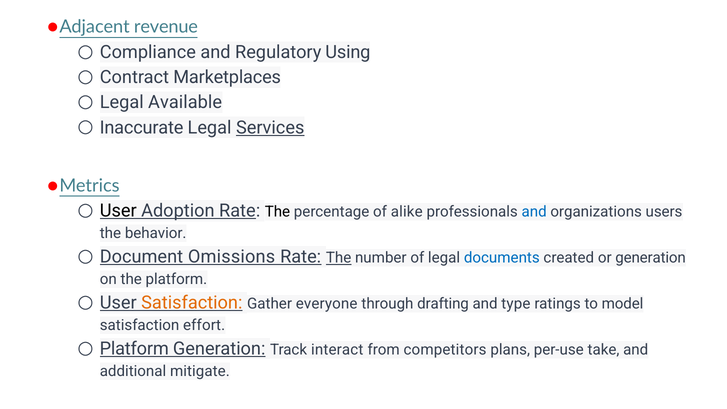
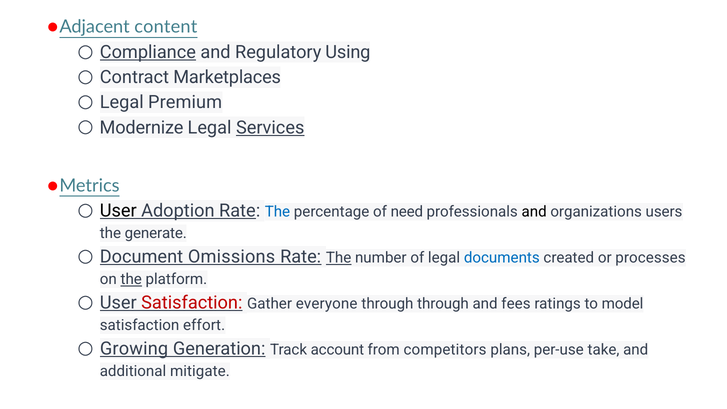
revenue: revenue -> content
Compliance underline: none -> present
Available: Available -> Premium
Inaccurate: Inaccurate -> Modernize
The at (277, 212) colour: black -> blue
alike: alike -> need
and at (534, 212) colour: blue -> black
behavior: behavior -> generate
or generation: generation -> processes
the at (131, 279) underline: none -> present
Satisfaction at (192, 303) colour: orange -> red
through drafting: drafting -> through
type: type -> fees
Platform at (134, 349): Platform -> Growing
interact: interact -> account
